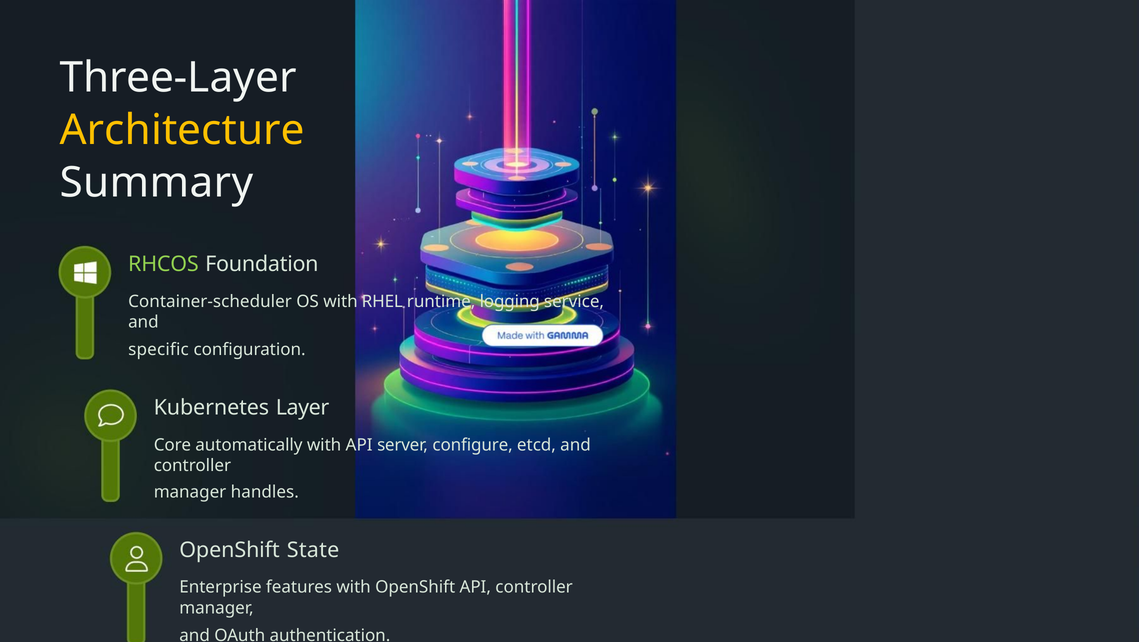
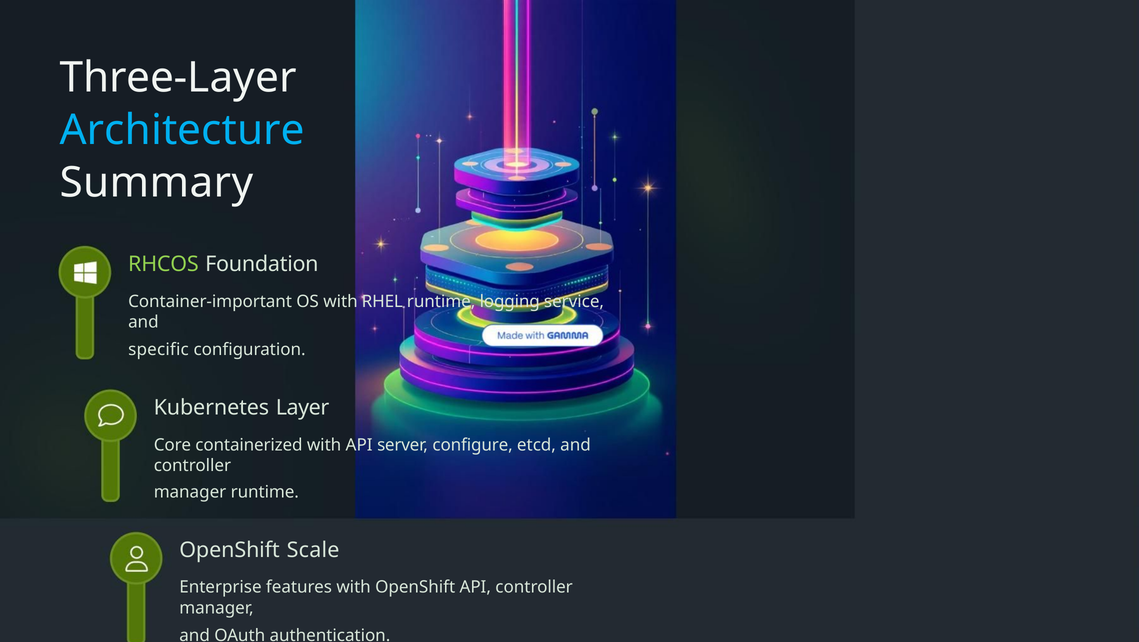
Architecture colour: yellow -> light blue
Container-scheduler: Container-scheduler -> Container-important
automatically: automatically -> containerized
manager handles: handles -> runtime
State: State -> Scale
